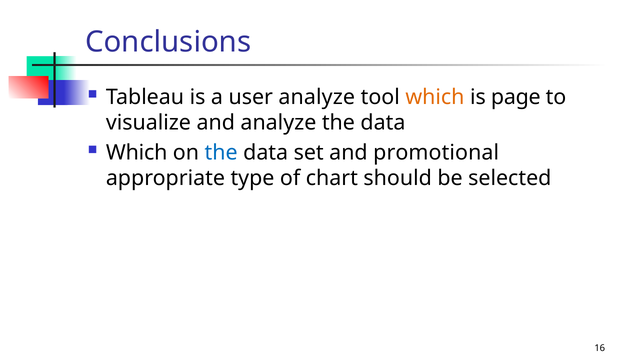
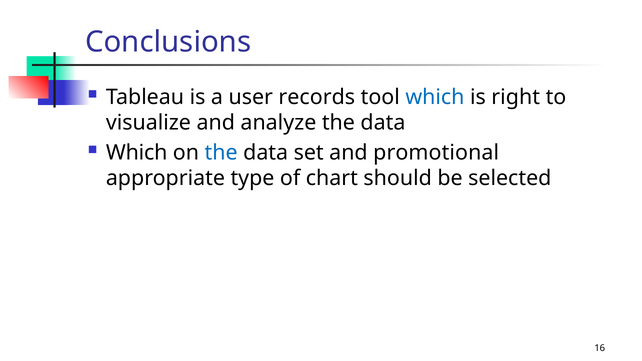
user analyze: analyze -> records
which at (435, 97) colour: orange -> blue
page: page -> right
